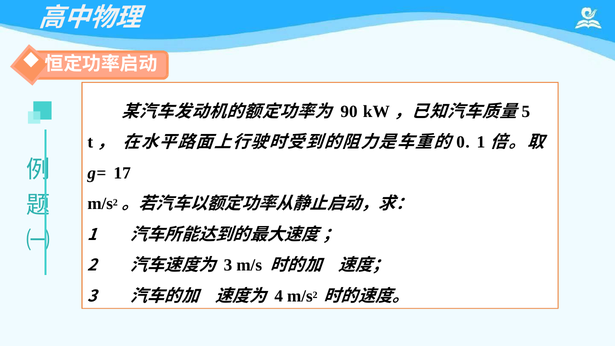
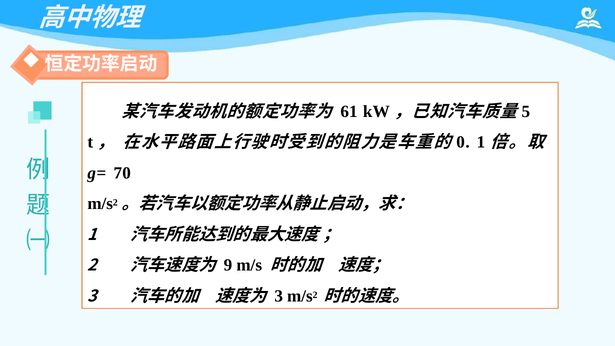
90: 90 -> 61
17: 17 -> 70
3 at (228, 265): 3 -> 9
4 at (279, 296): 4 -> 3
